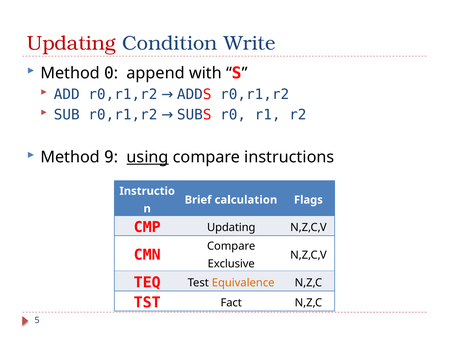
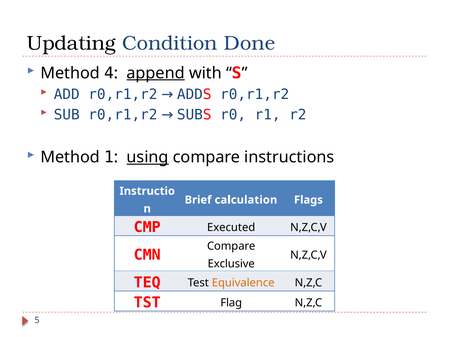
Updating at (71, 43) colour: red -> black
Write: Write -> Done
0: 0 -> 4
append underline: none -> present
9: 9 -> 1
CMP Updating: Updating -> Executed
Fact: Fact -> Flag
